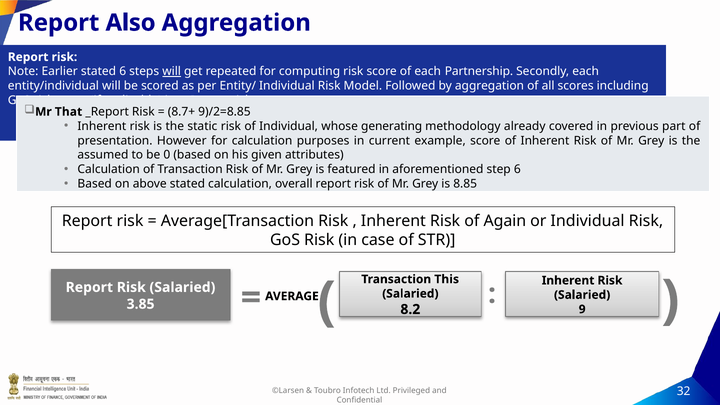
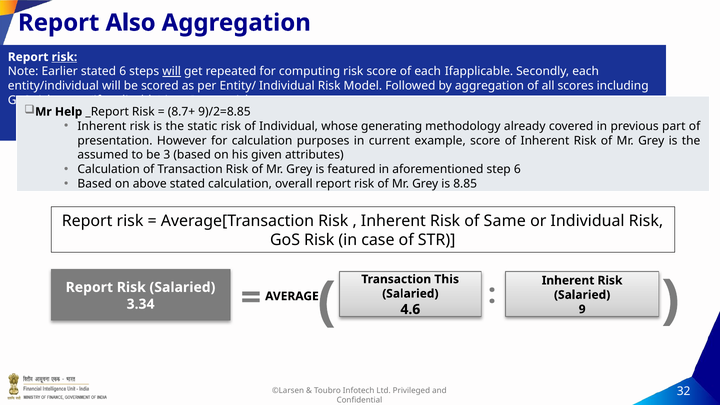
risk at (64, 57) underline: none -> present
each Partnership: Partnership -> Ifapplicable
That: That -> Help
0: 0 -> 3
Again: Again -> Same
3.85: 3.85 -> 3.34
8.2: 8.2 -> 4.6
